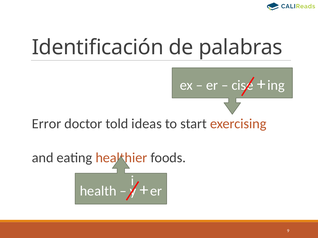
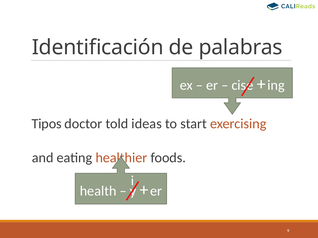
Error: Error -> Tipos
